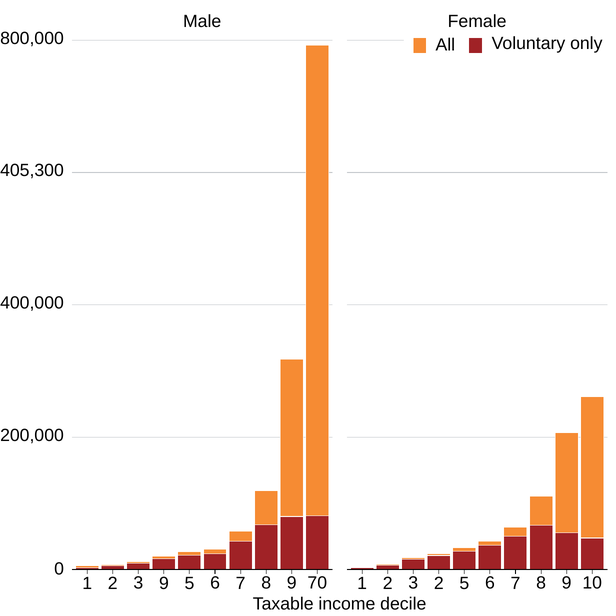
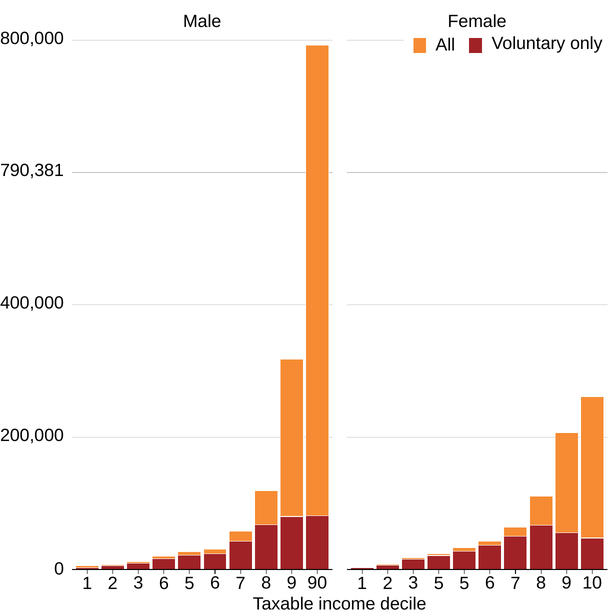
405,300: 405,300 -> 790,381
3 9: 9 -> 6
70: 70 -> 90
3 2: 2 -> 5
